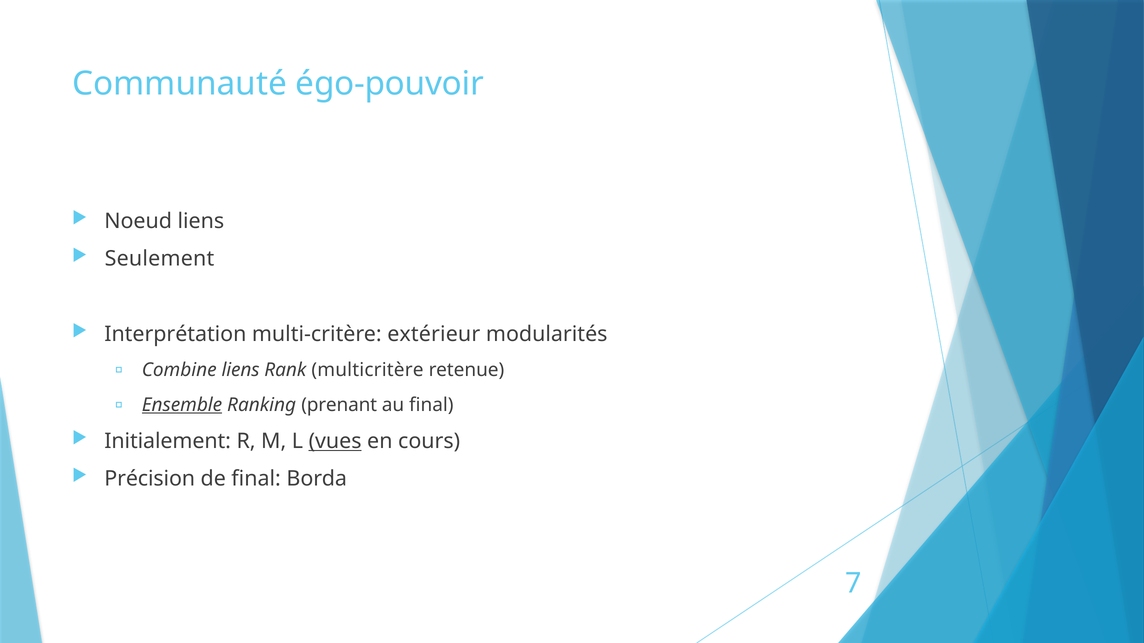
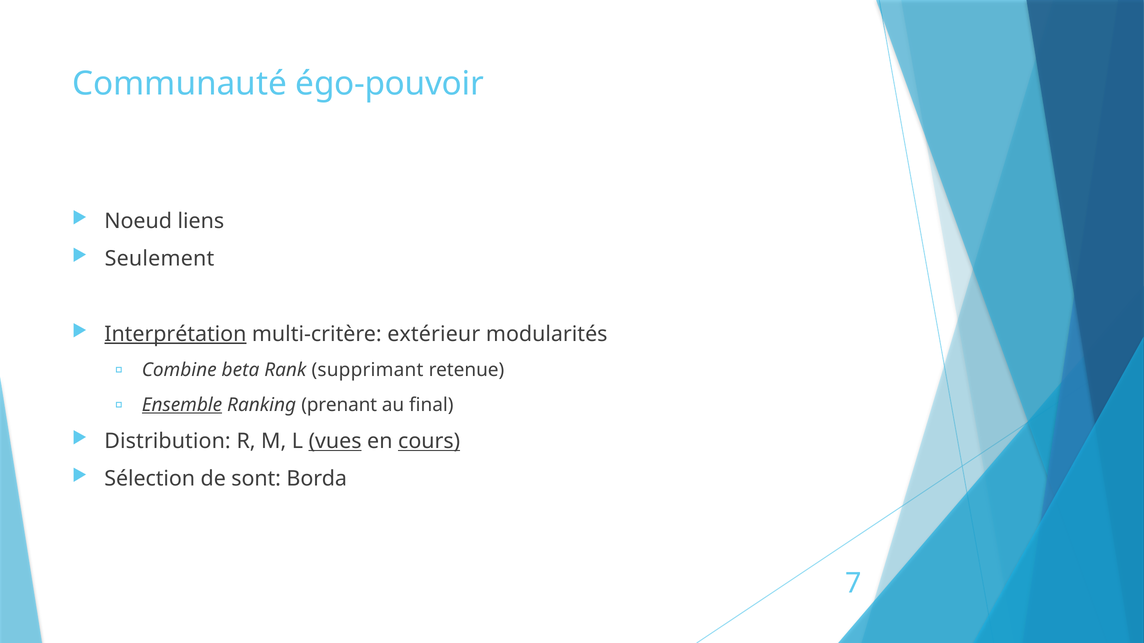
Interprétation underline: none -> present
Combine liens: liens -> beta
multicritère: multicritère -> supprimant
Initialement: Initialement -> Distribution
cours underline: none -> present
Précision: Précision -> Sélection
de final: final -> sont
